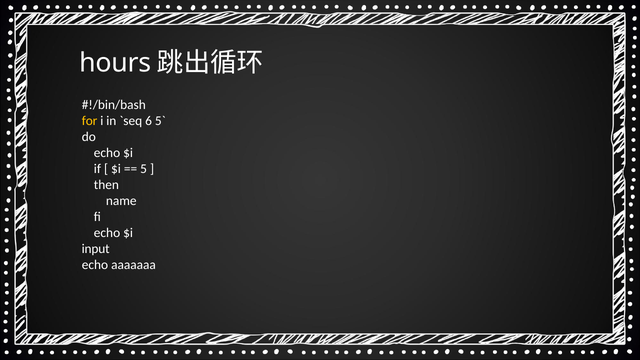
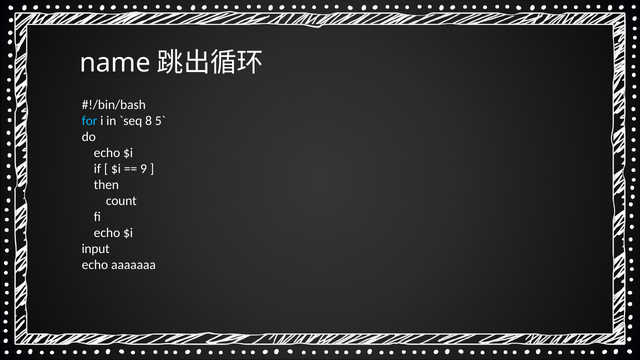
hours: hours -> name
for colour: yellow -> light blue
6: 6 -> 8
5: 5 -> 9
name: name -> count
